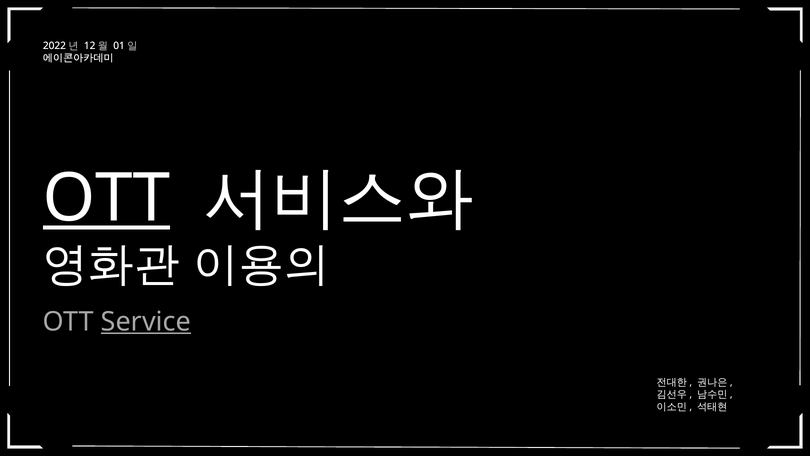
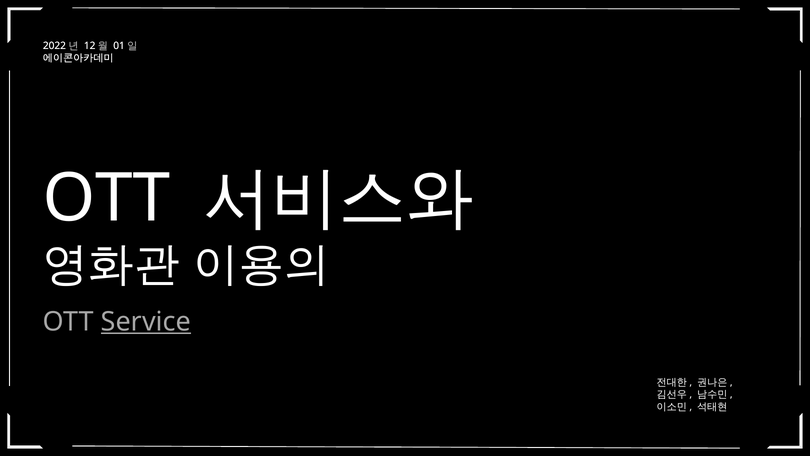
OTT at (107, 198) underline: present -> none
